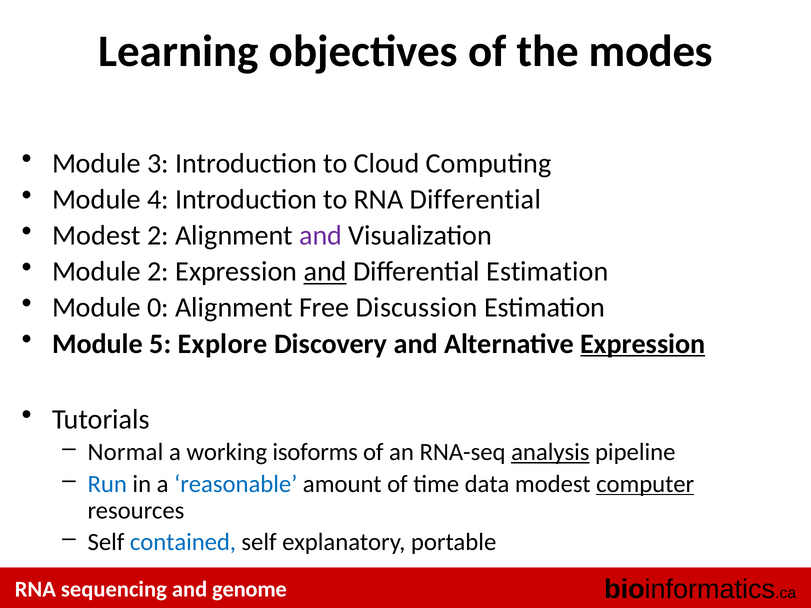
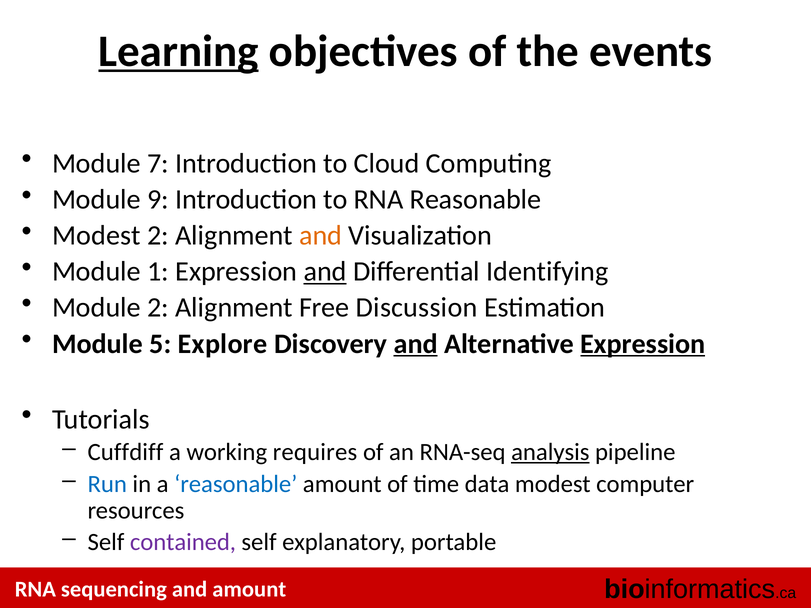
Learning underline: none -> present
modes: modes -> events
3: 3 -> 7
4: 4 -> 9
RNA Differential: Differential -> Reasonable
and at (321, 236) colour: purple -> orange
Module 2: 2 -> 1
Differential Estimation: Estimation -> Identifying
Module 0: 0 -> 2
and at (416, 344) underline: none -> present
Normal: Normal -> Cuffdiff
isoforms: isoforms -> requires
computer underline: present -> none
contained colour: blue -> purple
and genome: genome -> amount
